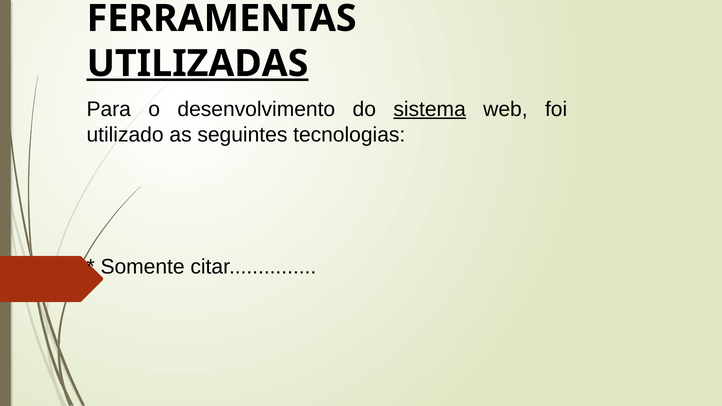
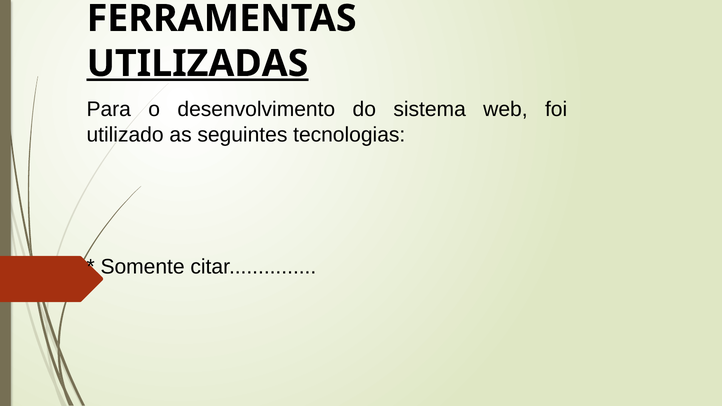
sistema underline: present -> none
